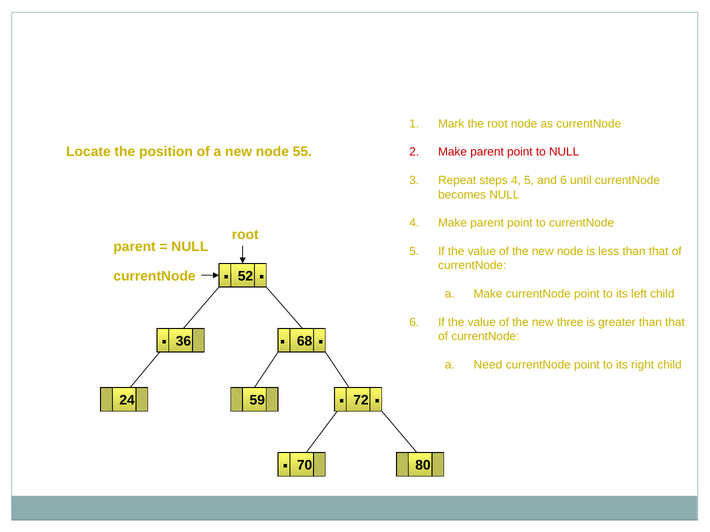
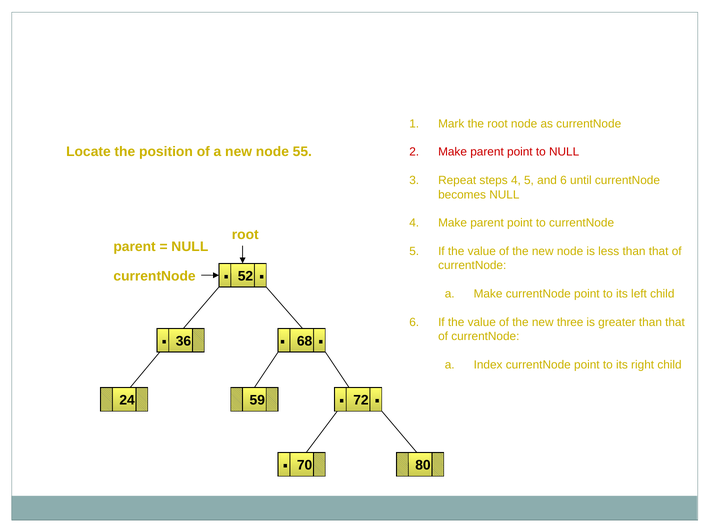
Need: Need -> Index
